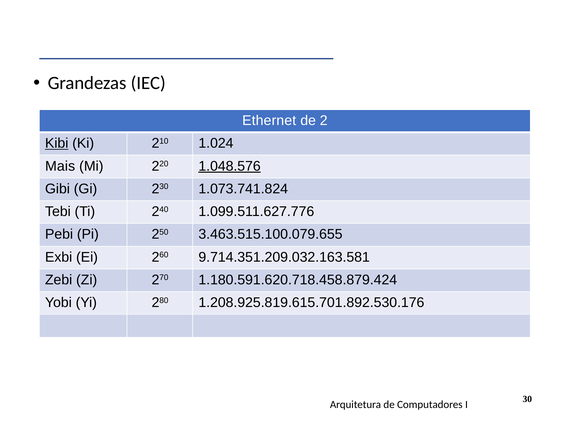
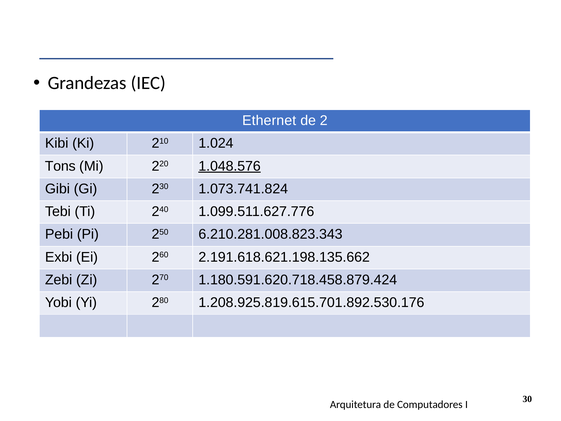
Kibi underline: present -> none
Mais: Mais -> Tons
3.463.515.100.079.655: 3.463.515.100.079.655 -> 6.210.281.008.823.343
9.714.351.209.032.163.581: 9.714.351.209.032.163.581 -> 2.191.618.621.198.135.662
